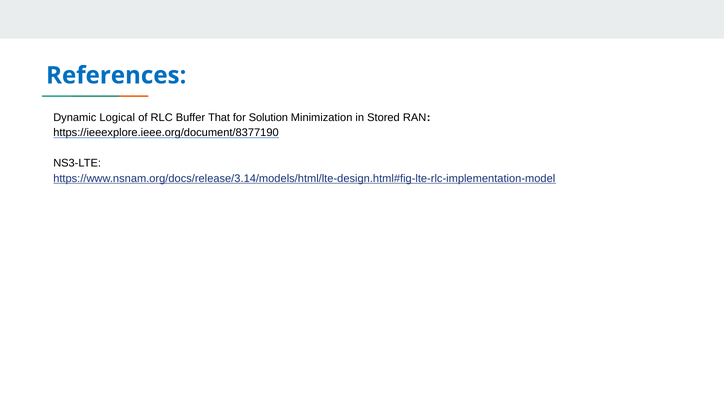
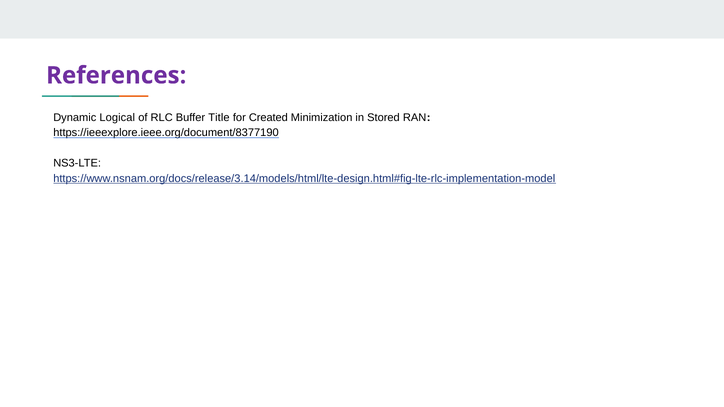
References colour: blue -> purple
That: That -> Title
Solution: Solution -> Created
